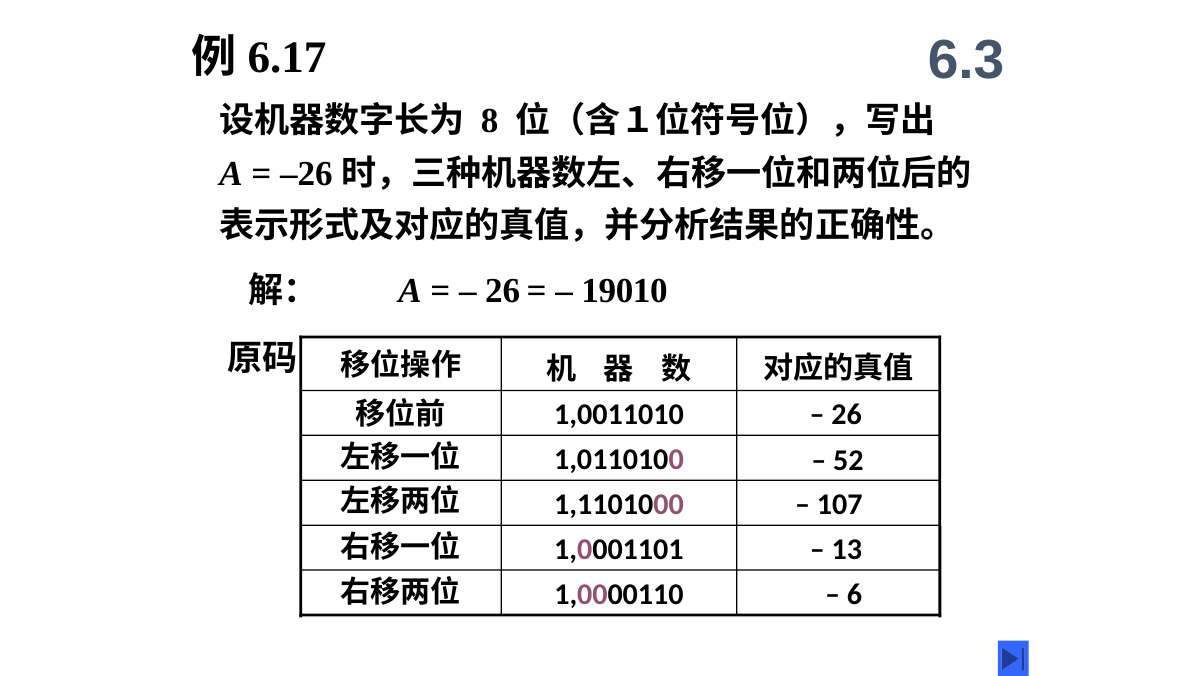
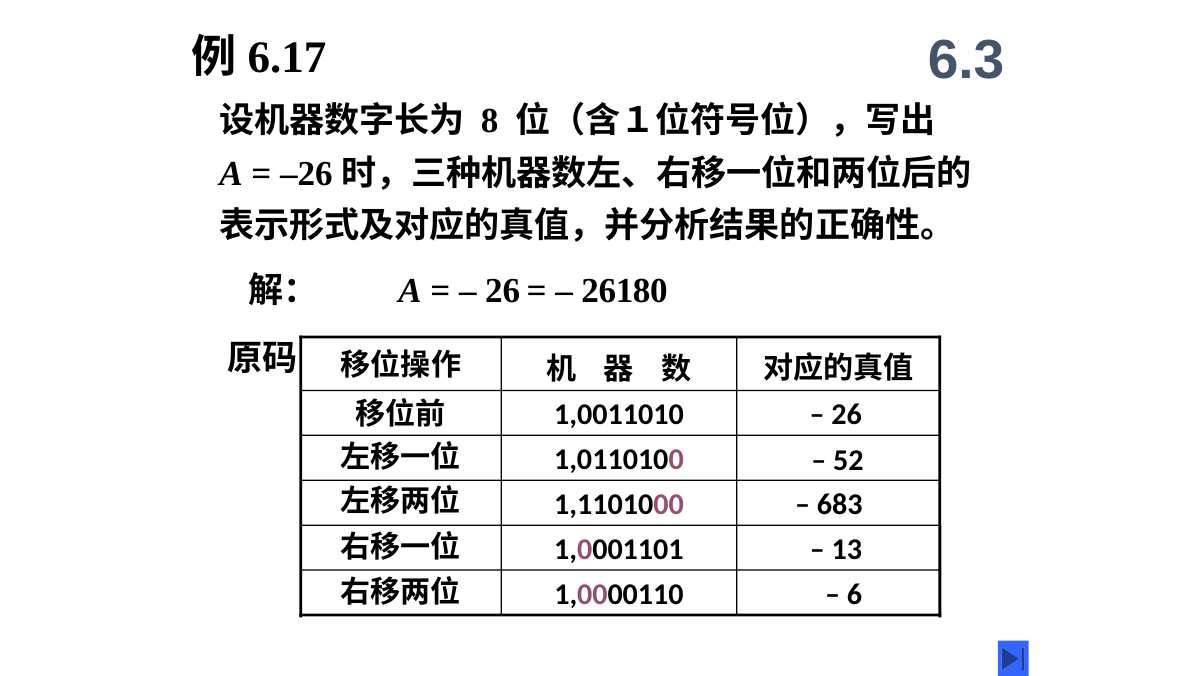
19010: 19010 -> 26180
107: 107 -> 683
